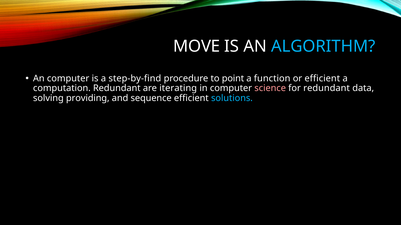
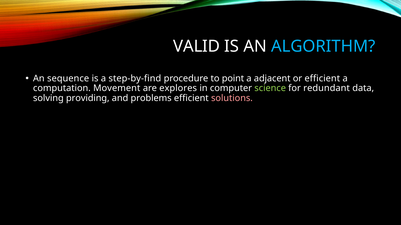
MOVE: MOVE -> VALID
An computer: computer -> sequence
function: function -> adjacent
computation Redundant: Redundant -> Movement
iterating: iterating -> explores
science colour: pink -> light green
sequence: sequence -> problems
solutions colour: light blue -> pink
